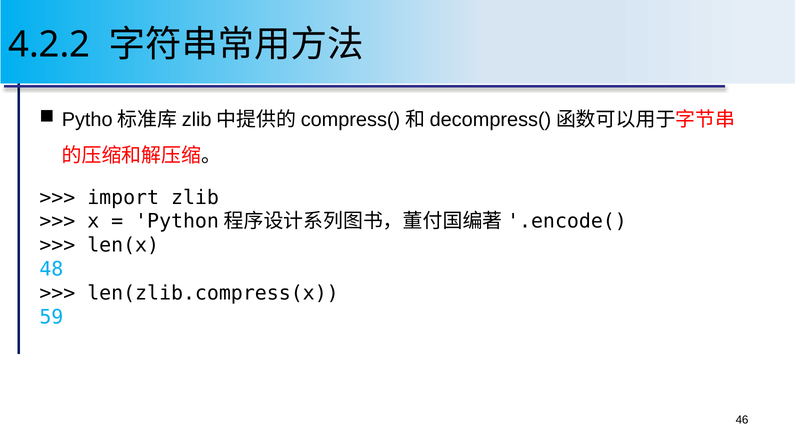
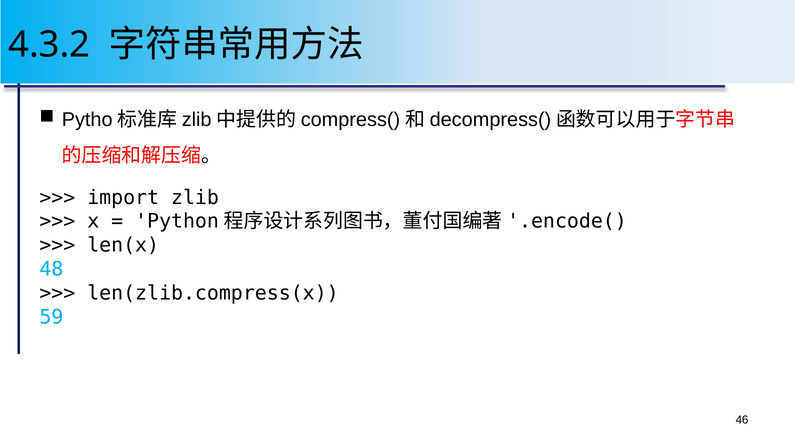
4.2.2: 4.2.2 -> 4.3.2
